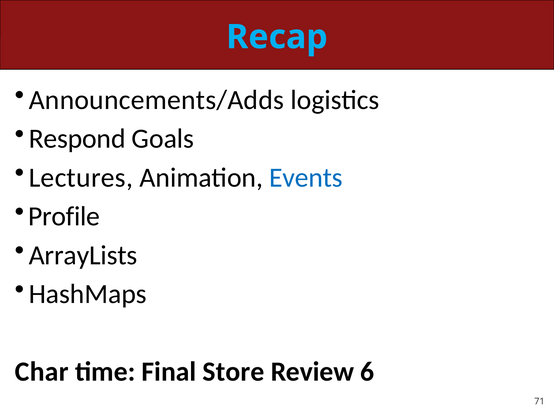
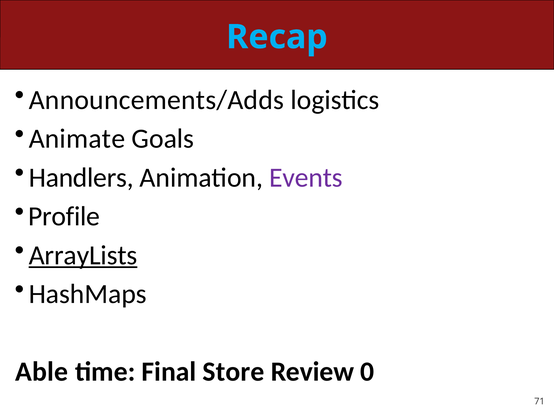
Respond: Respond -> Animate
Lectures: Lectures -> Handlers
Events colour: blue -> purple
ArrayLists underline: none -> present
Char: Char -> Able
6: 6 -> 0
